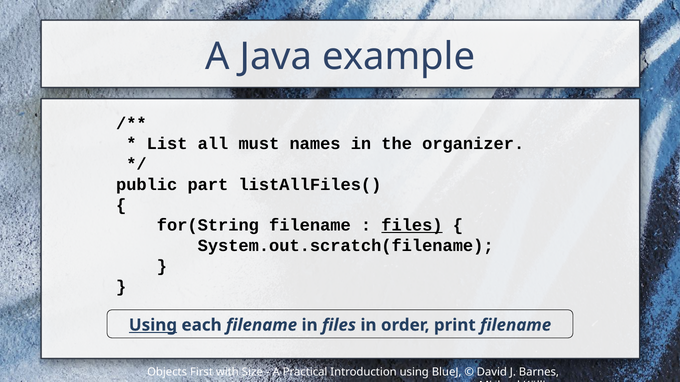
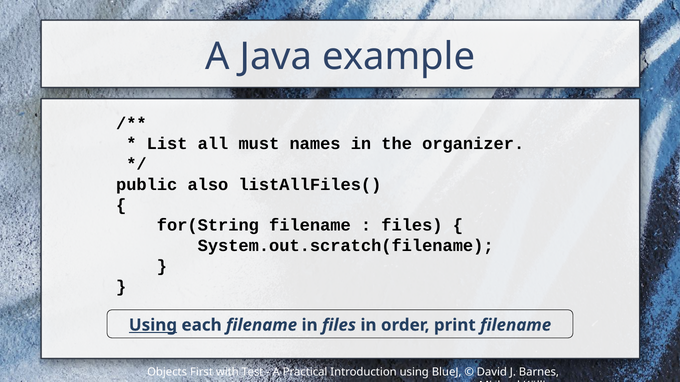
part: part -> also
files at (412, 226) underline: present -> none
Size: Size -> Test
